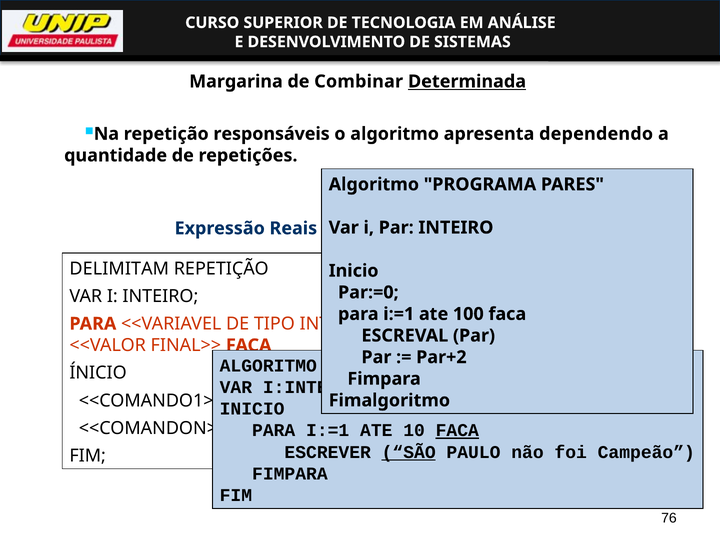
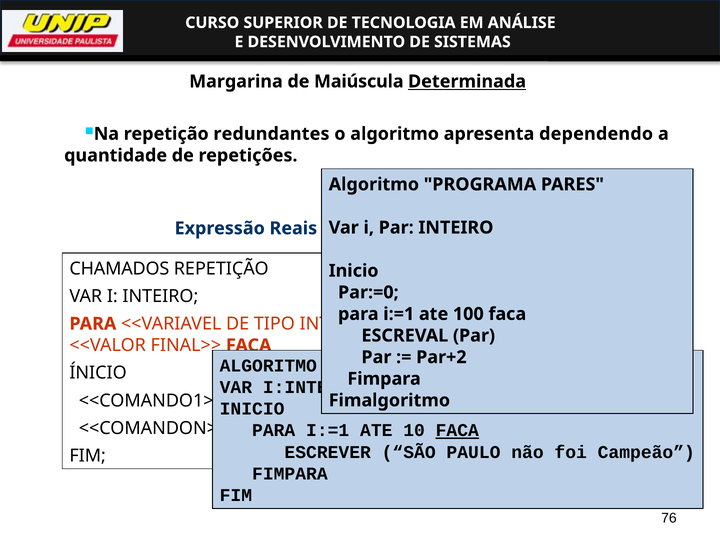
Combinar: Combinar -> Maiúscula
responsáveis: responsáveis -> redundantes
DELIMITAM: DELIMITAM -> CHAMADOS
SÃO underline: present -> none
